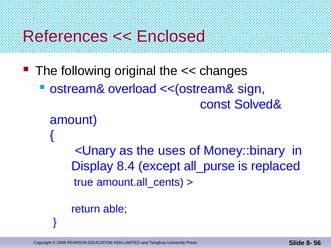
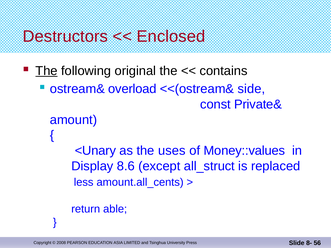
References: References -> Destructors
The at (47, 71) underline: none -> present
changes: changes -> contains
sign: sign -> side
Solved&: Solved& -> Private&
Money::binary: Money::binary -> Money::values
8.4: 8.4 -> 8.6
all_purse: all_purse -> all_struct
true: true -> less
